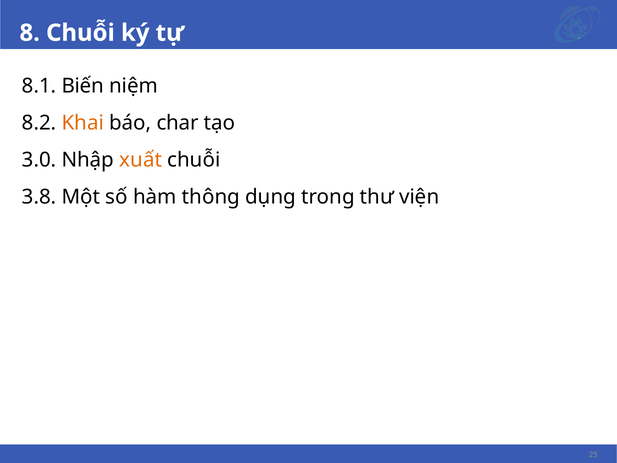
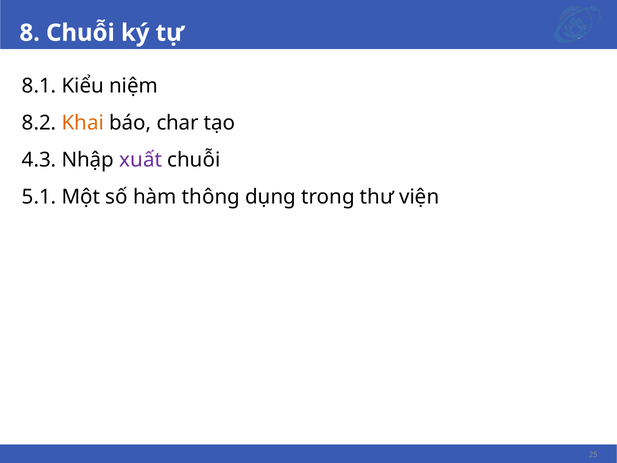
Biến: Biến -> Kiểu
3.0: 3.0 -> 4.3
xuất colour: orange -> purple
3.8: 3.8 -> 5.1
